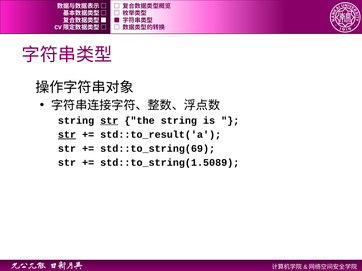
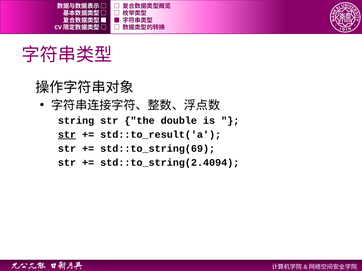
str at (109, 121) underline: present -> none
the string: string -> double
std::to_string(1.5089: std::to_string(1.5089 -> std::to_string(2.4094
